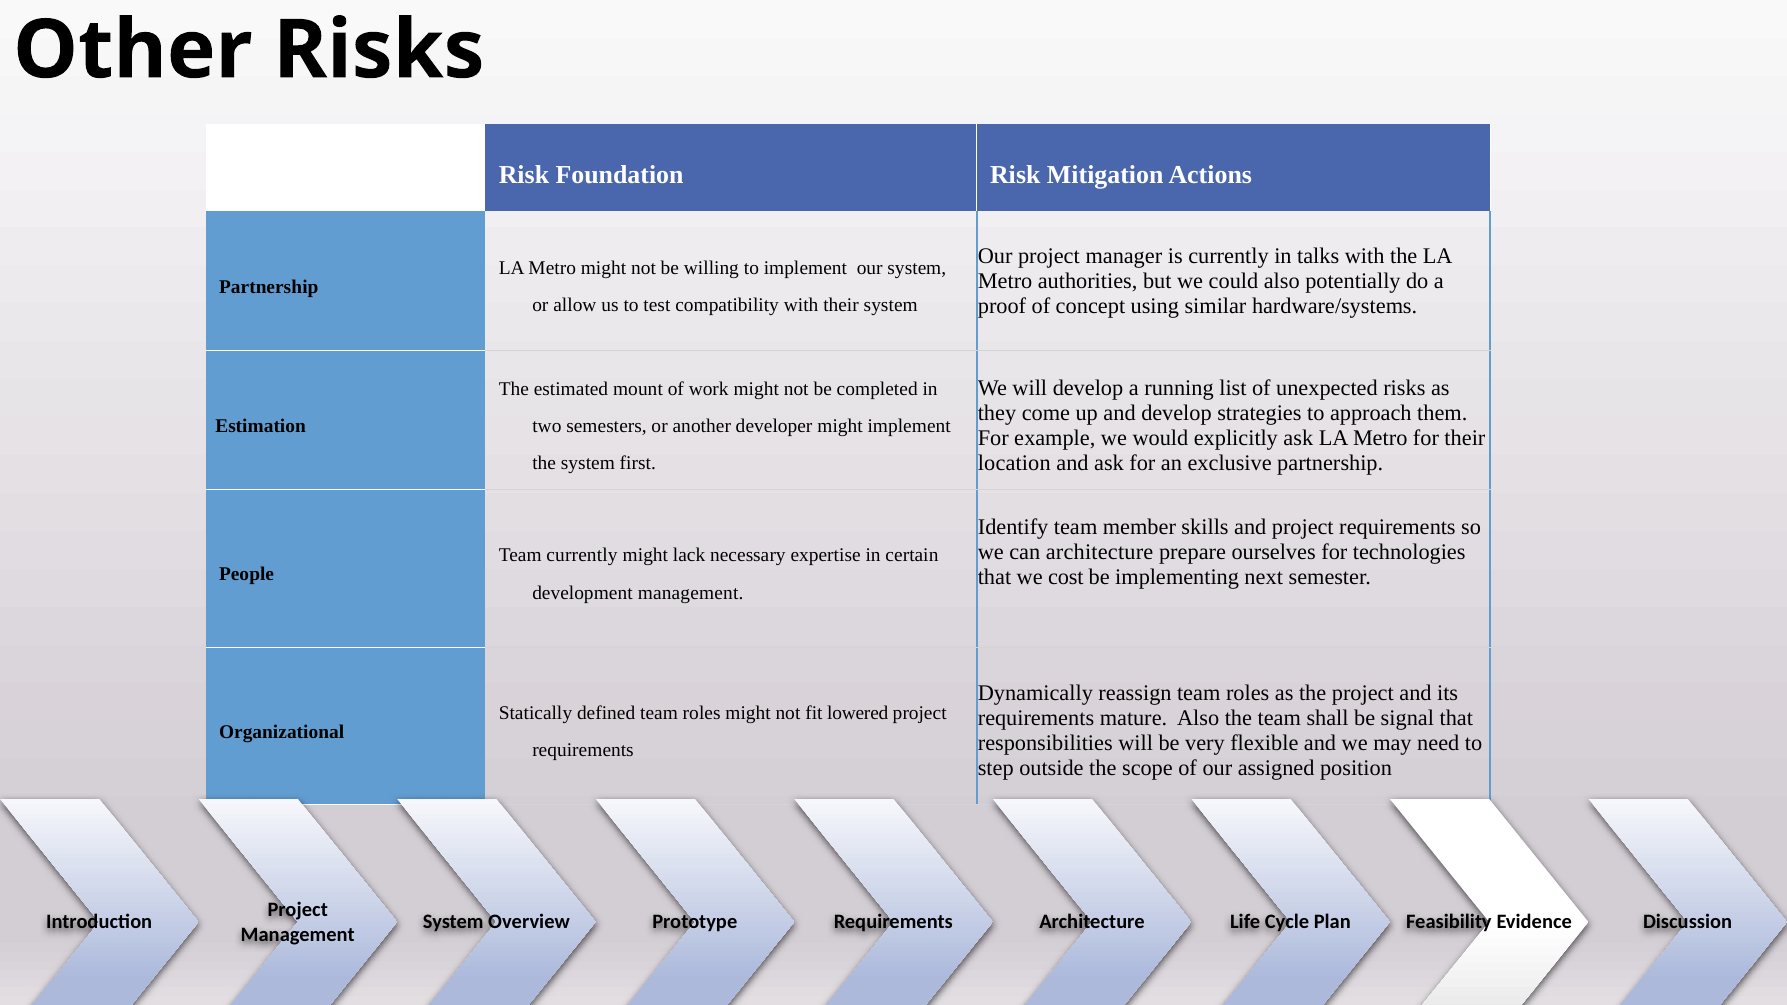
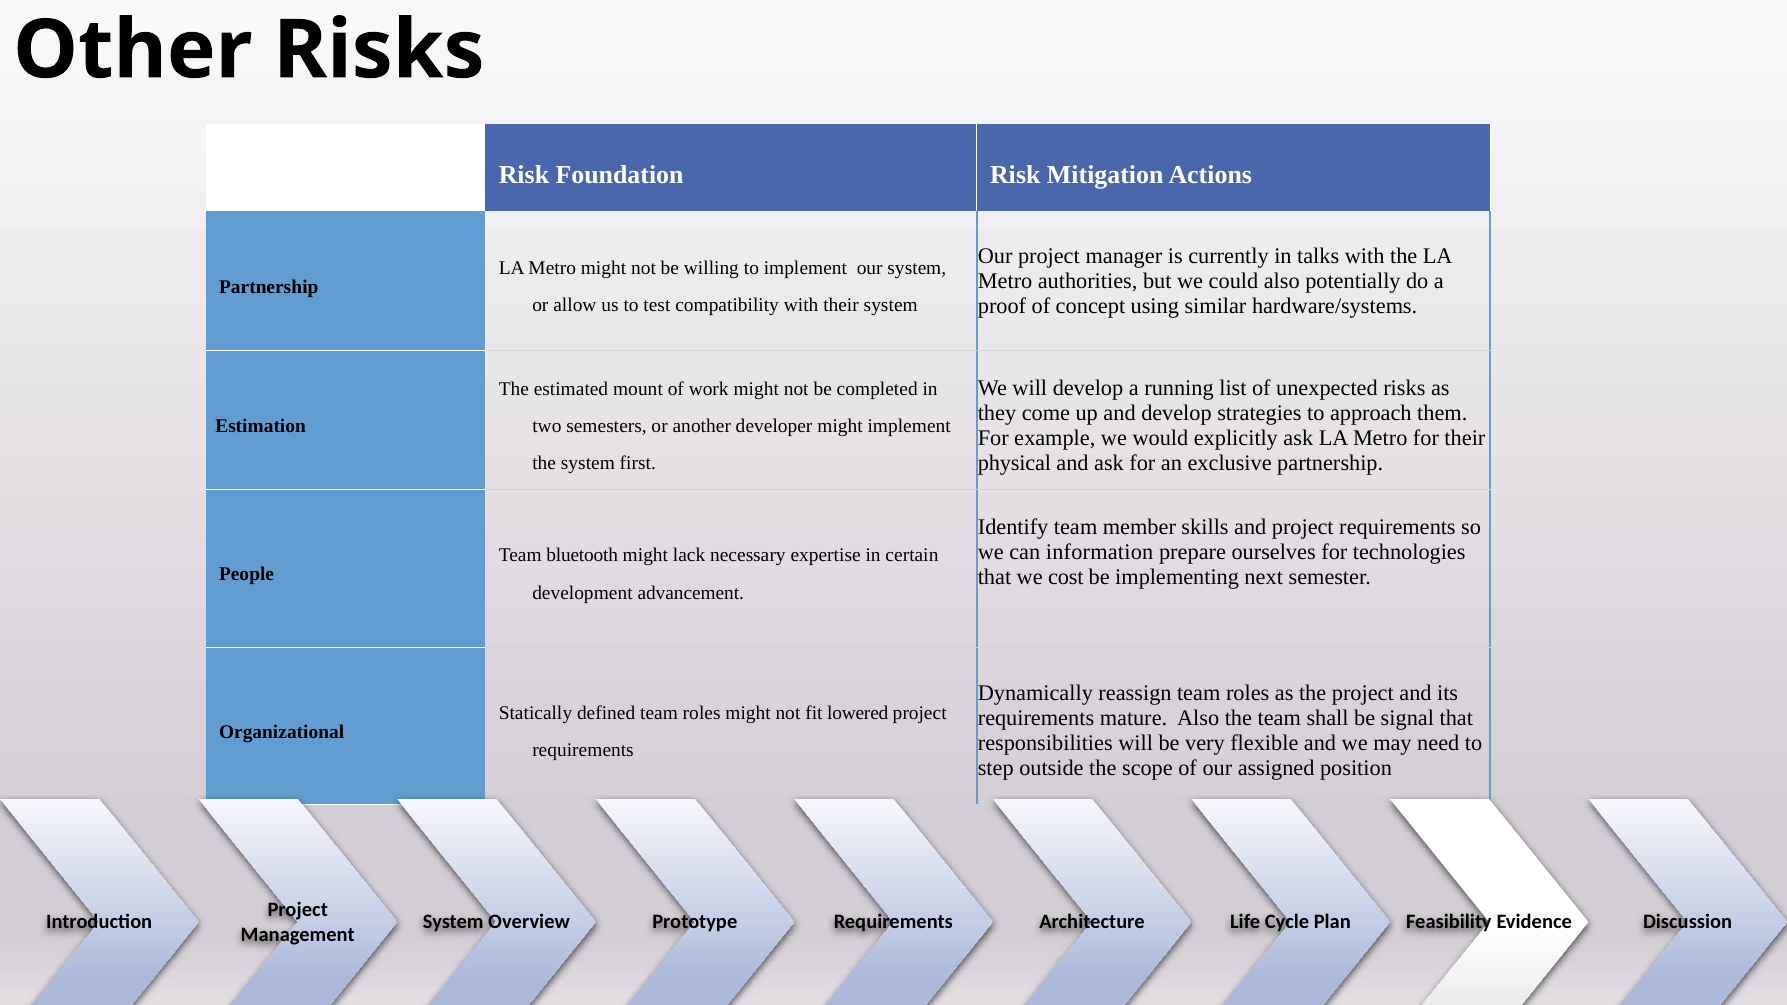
location: location -> physical
can architecture: architecture -> information
Team currently: currently -> bluetooth
development management: management -> advancement
